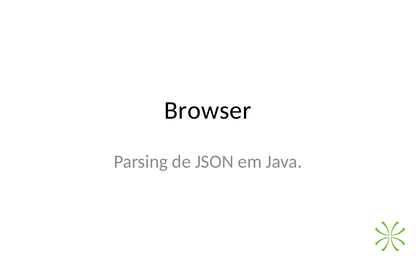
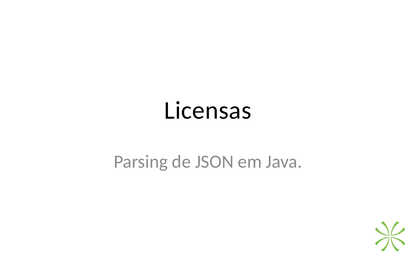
Browser: Browser -> Licensas
